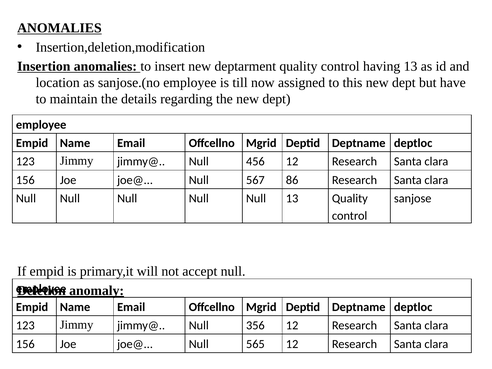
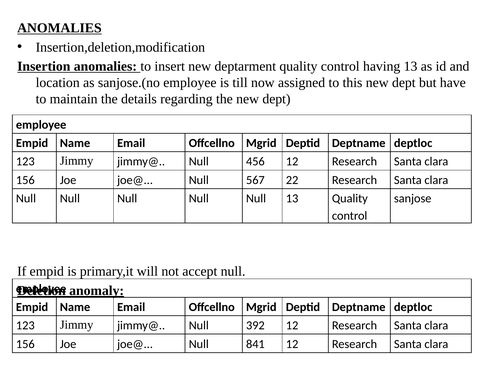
86: 86 -> 22
356: 356 -> 392
565: 565 -> 841
